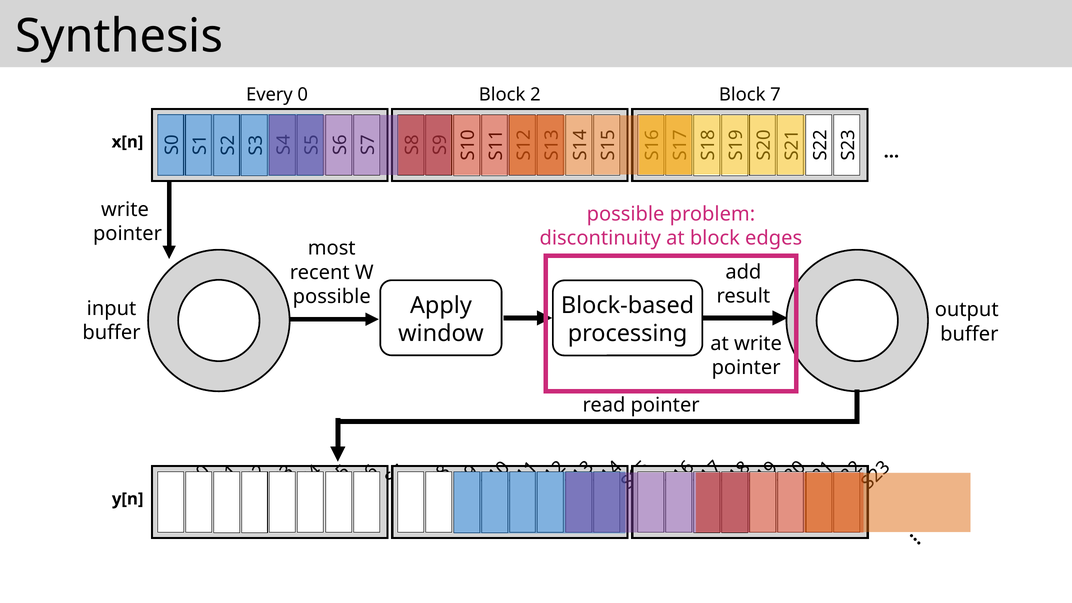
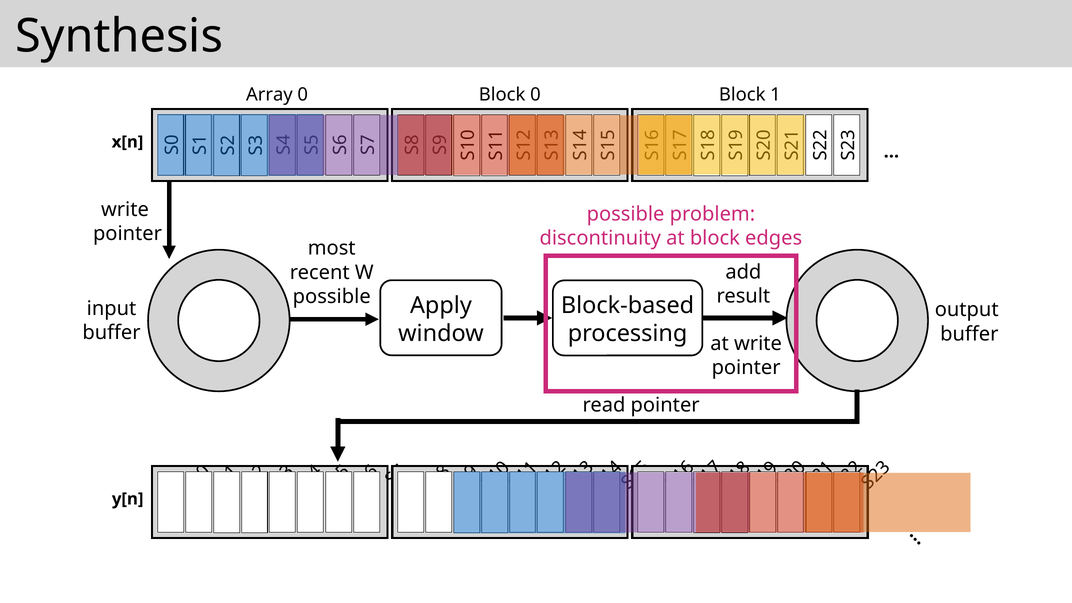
Every: Every -> Array
Block 2: 2 -> 0
Block 7: 7 -> 1
